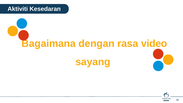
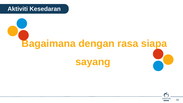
video: video -> siapa
